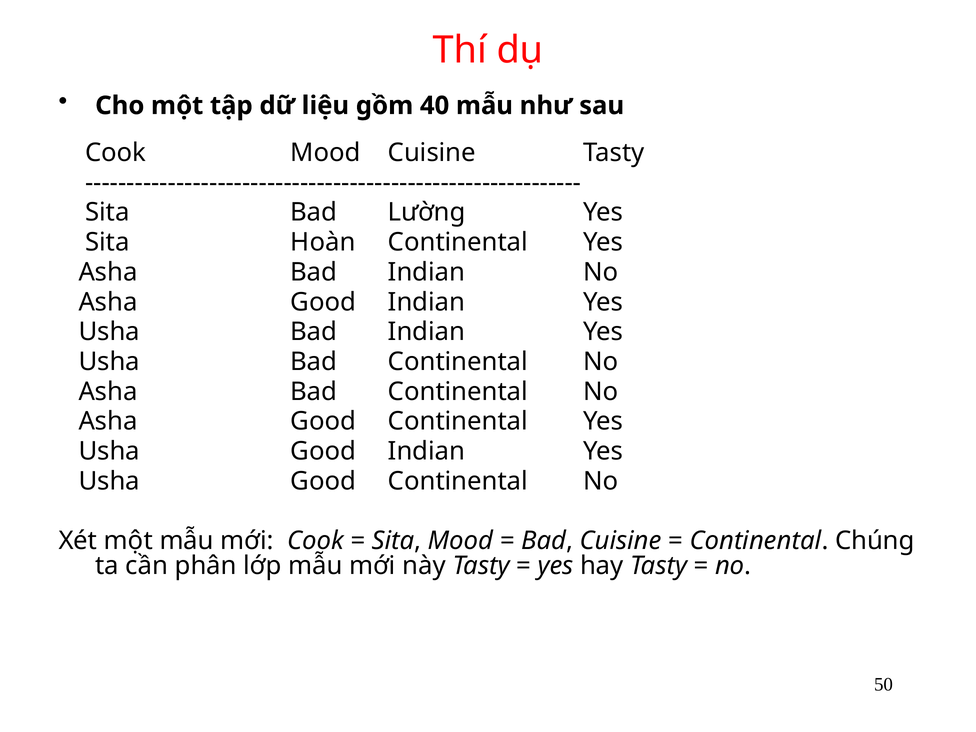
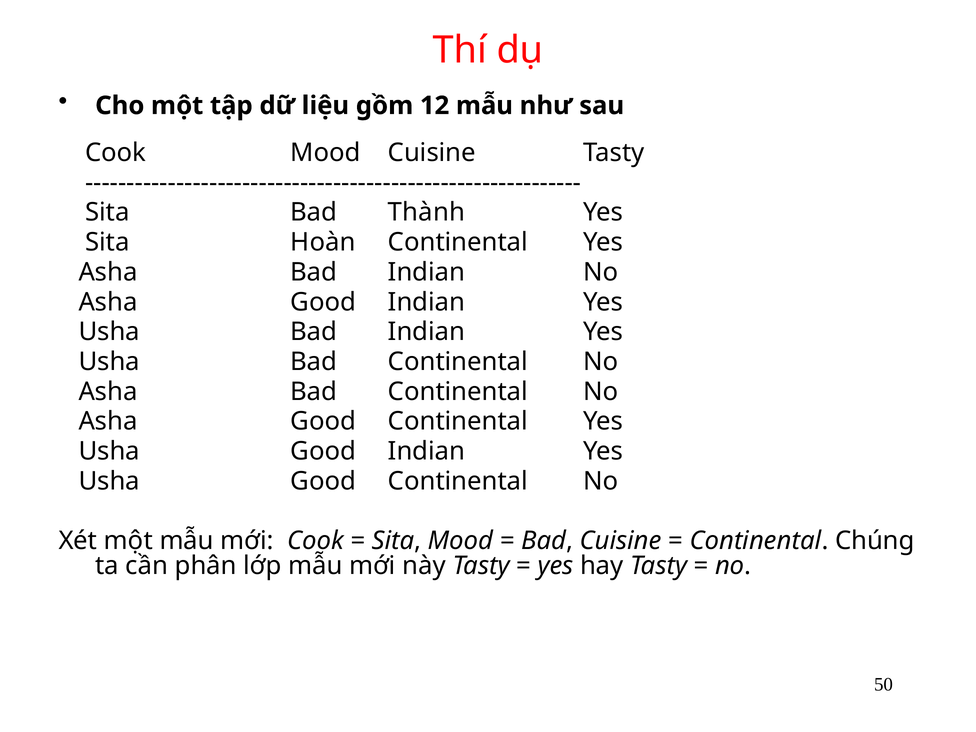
40: 40 -> 12
Lường: Lường -> Thành
